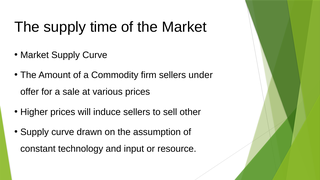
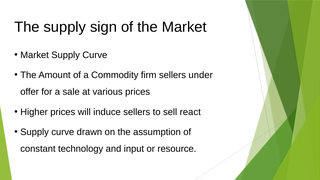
time: time -> sign
other: other -> react
